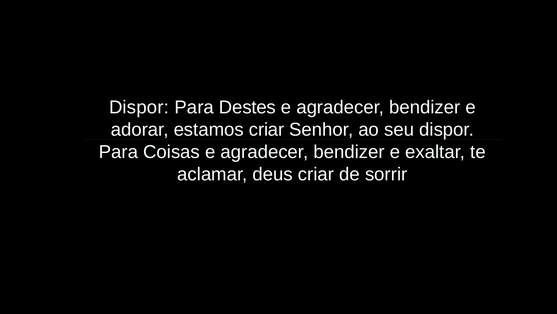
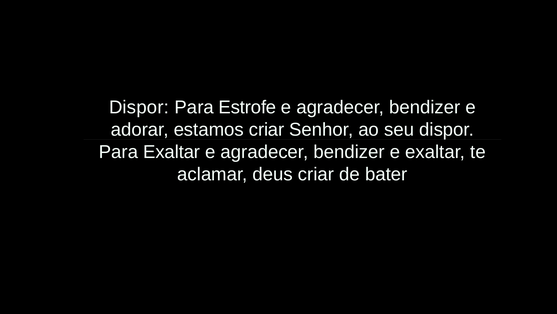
Destes: Destes -> Estrofe
Para Coisas: Coisas -> Exaltar
sorrir: sorrir -> bater
